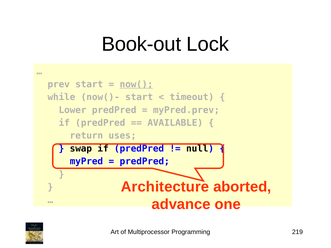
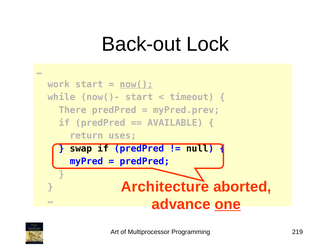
Book-out: Book-out -> Back-out
prev: prev -> work
Lower: Lower -> There
one underline: none -> present
